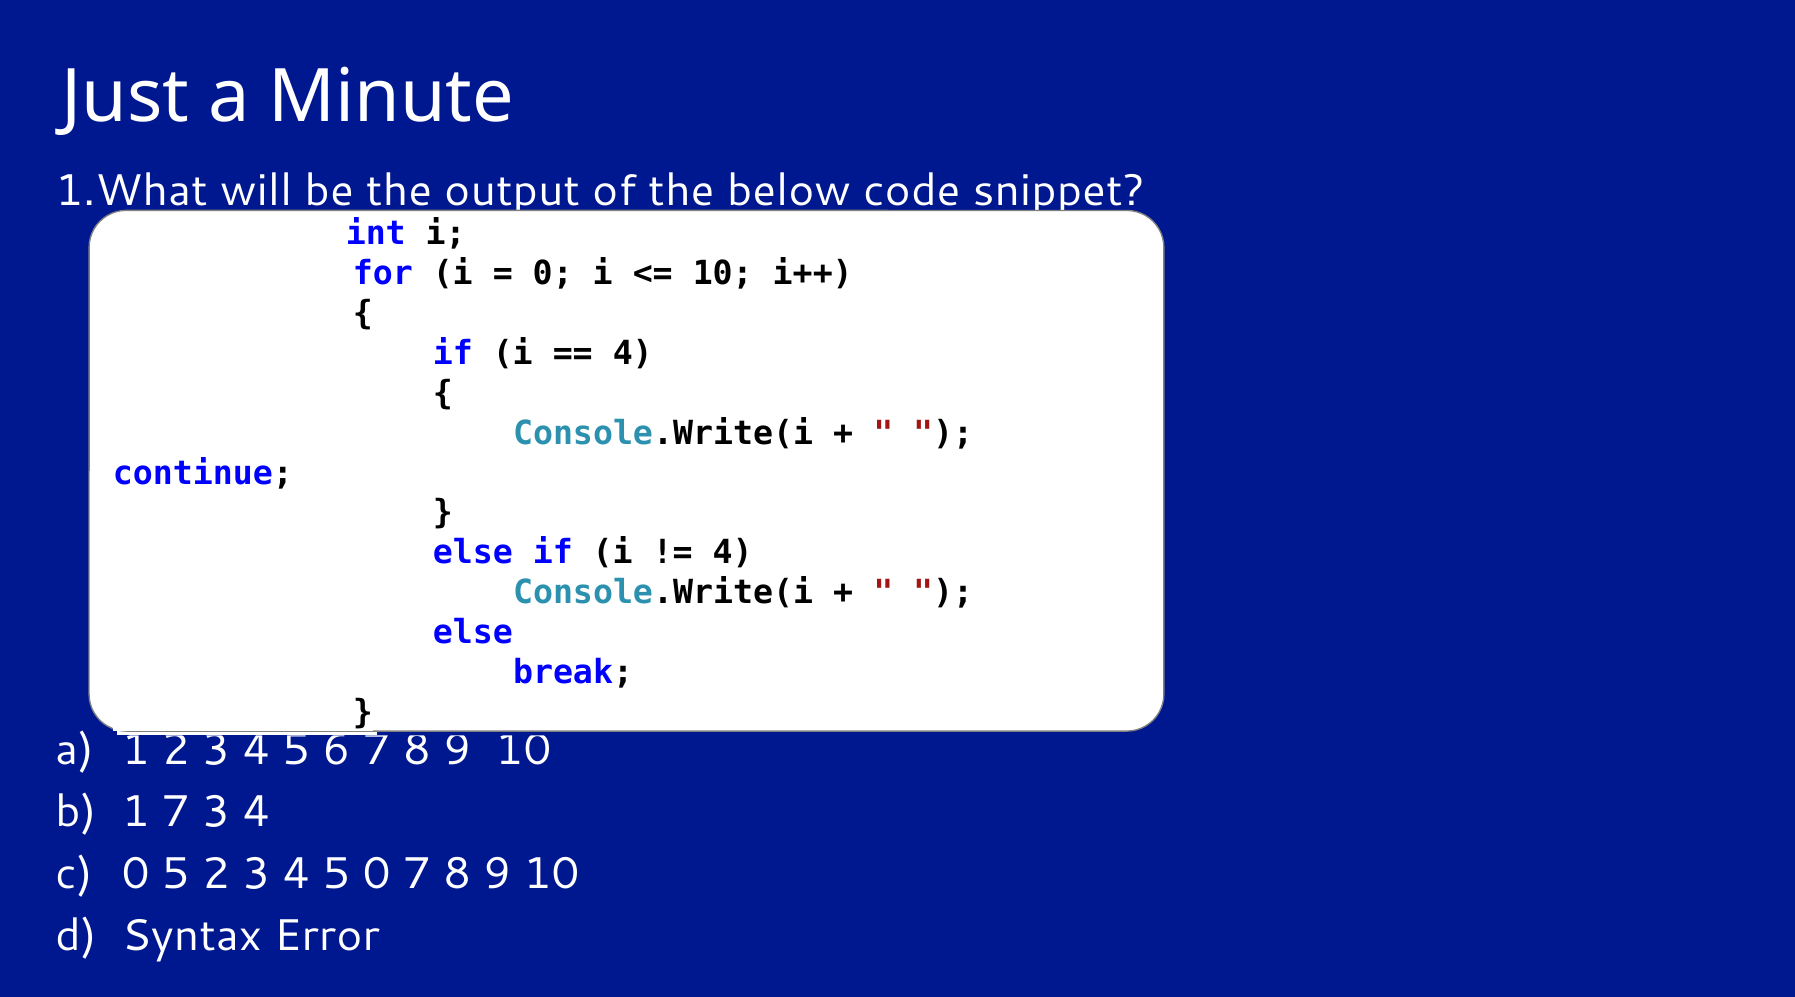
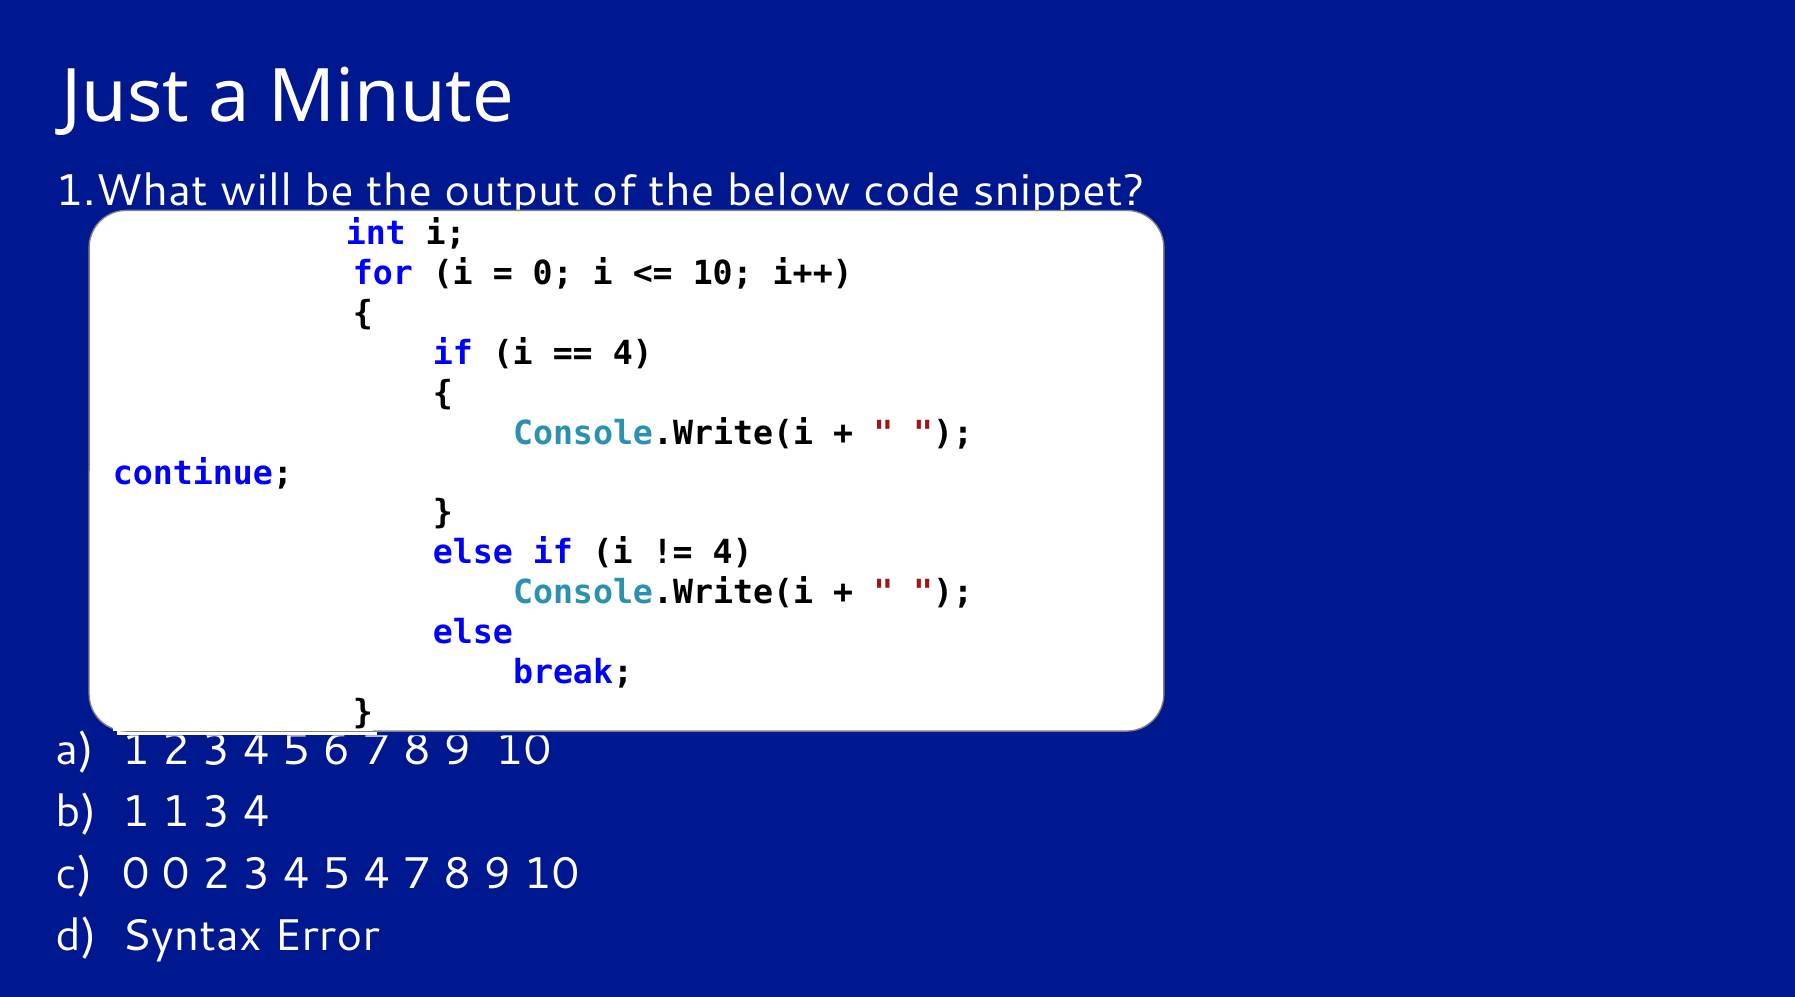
1 7: 7 -> 1
0 5: 5 -> 0
5 0: 0 -> 4
